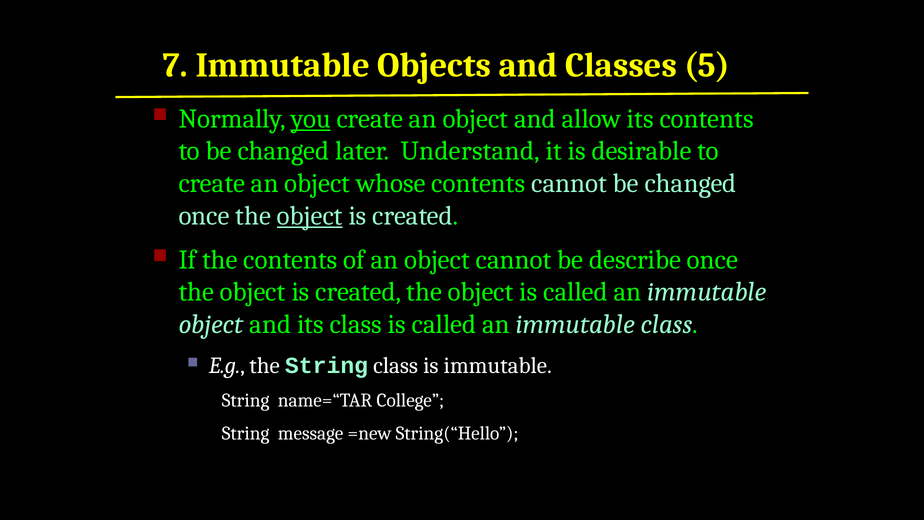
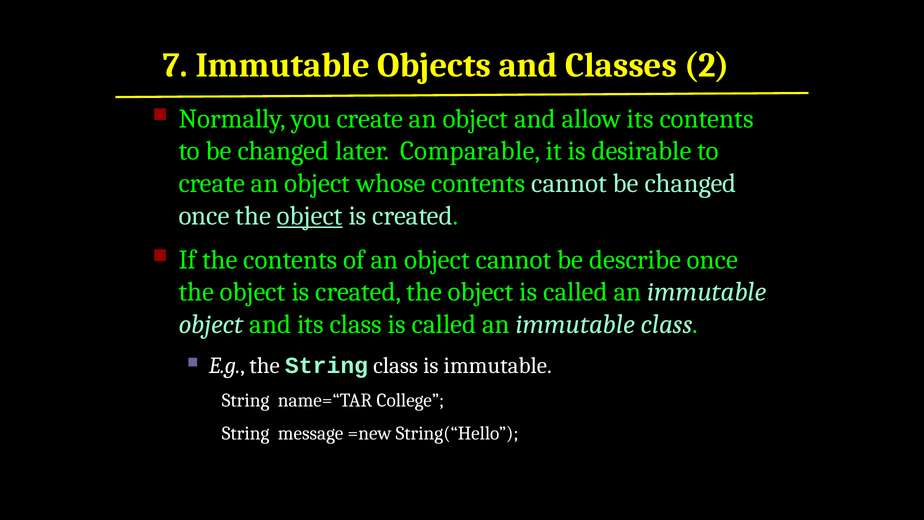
5: 5 -> 2
you underline: present -> none
Understand: Understand -> Comparable
